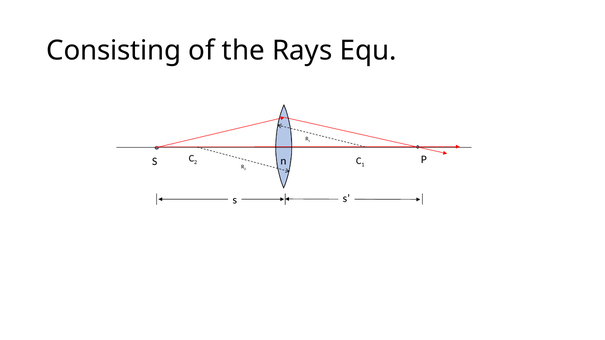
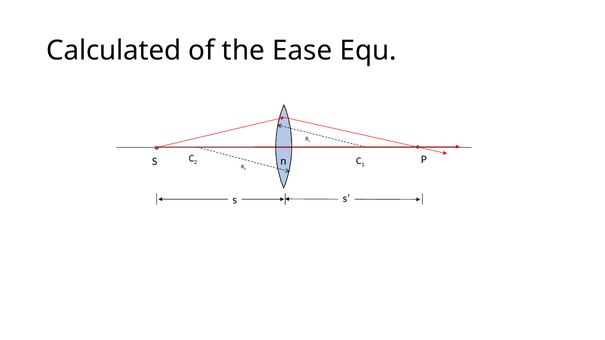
Consisting: Consisting -> Calculated
Rays: Rays -> Ease
